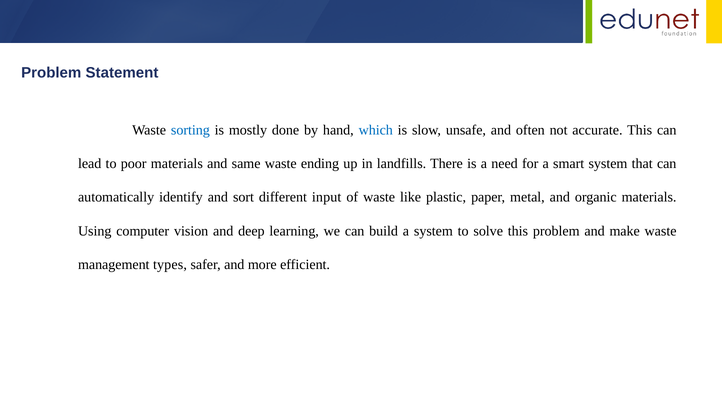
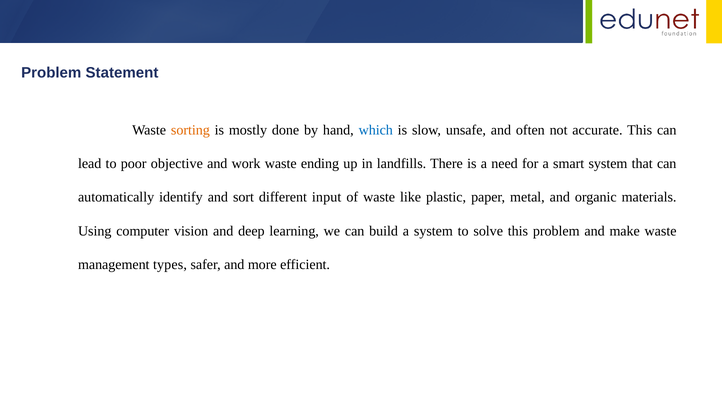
sorting colour: blue -> orange
poor materials: materials -> objective
same: same -> work
